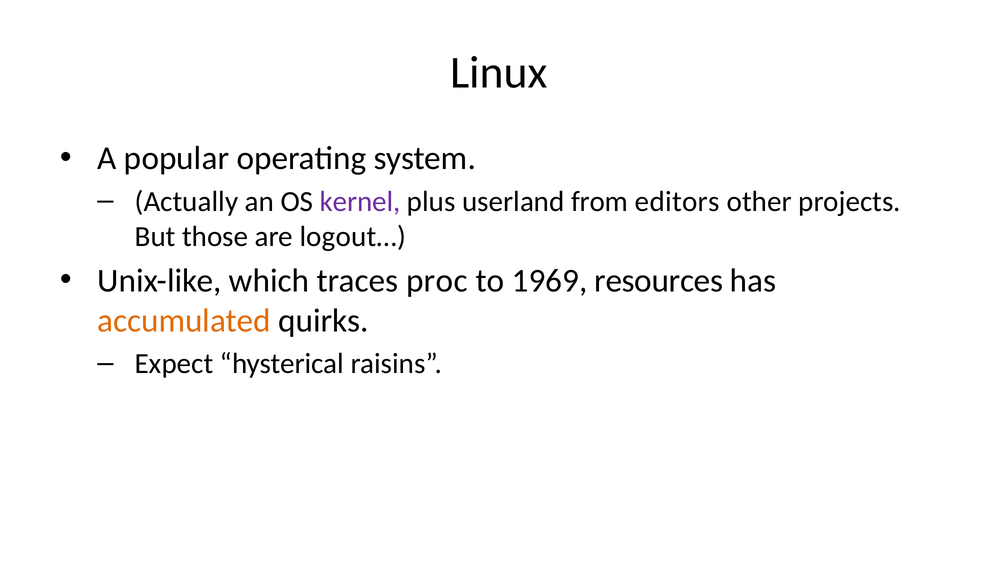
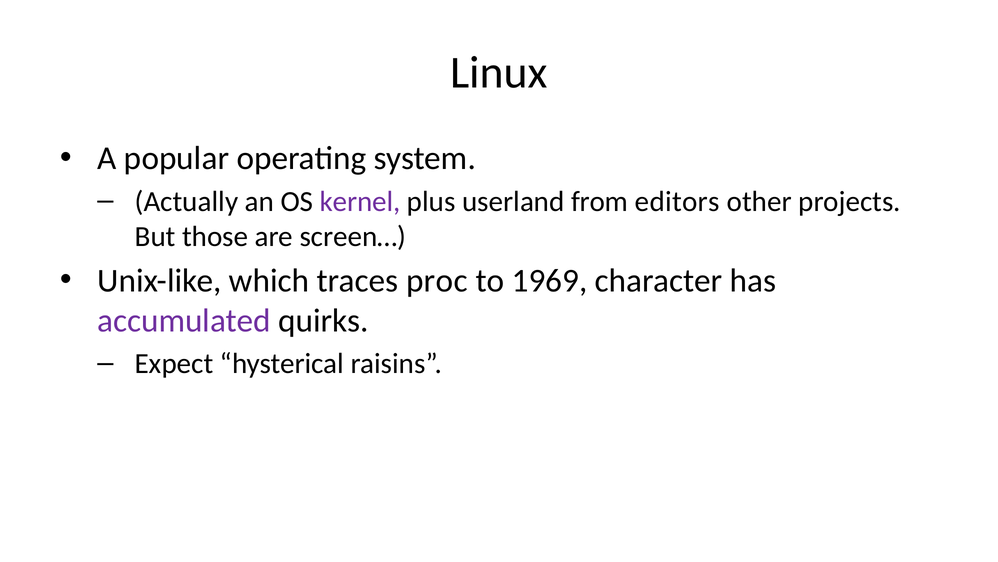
logout…: logout… -> screen…
resources: resources -> character
accumulated colour: orange -> purple
